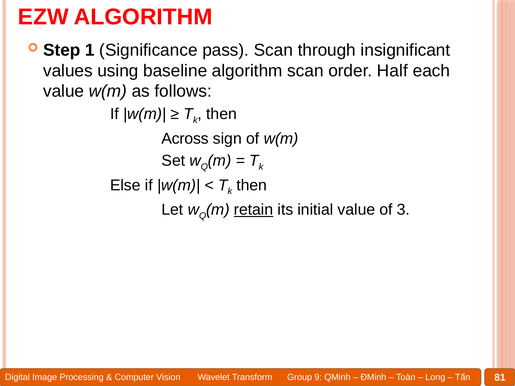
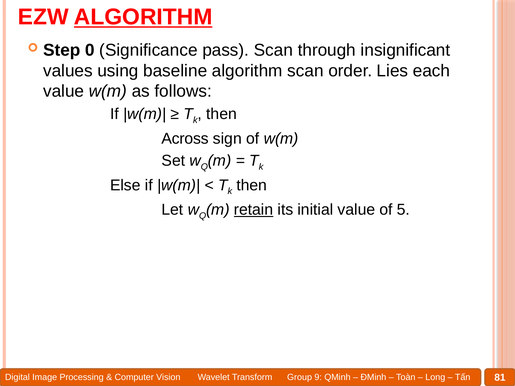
ALGORITHM at (143, 17) underline: none -> present
1: 1 -> 0
Half: Half -> Lies
3: 3 -> 5
